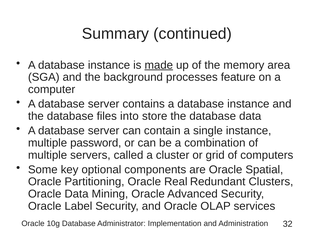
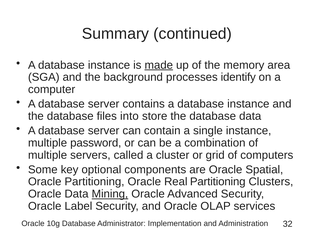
feature: feature -> identify
Real Redundant: Redundant -> Partitioning
Mining underline: none -> present
